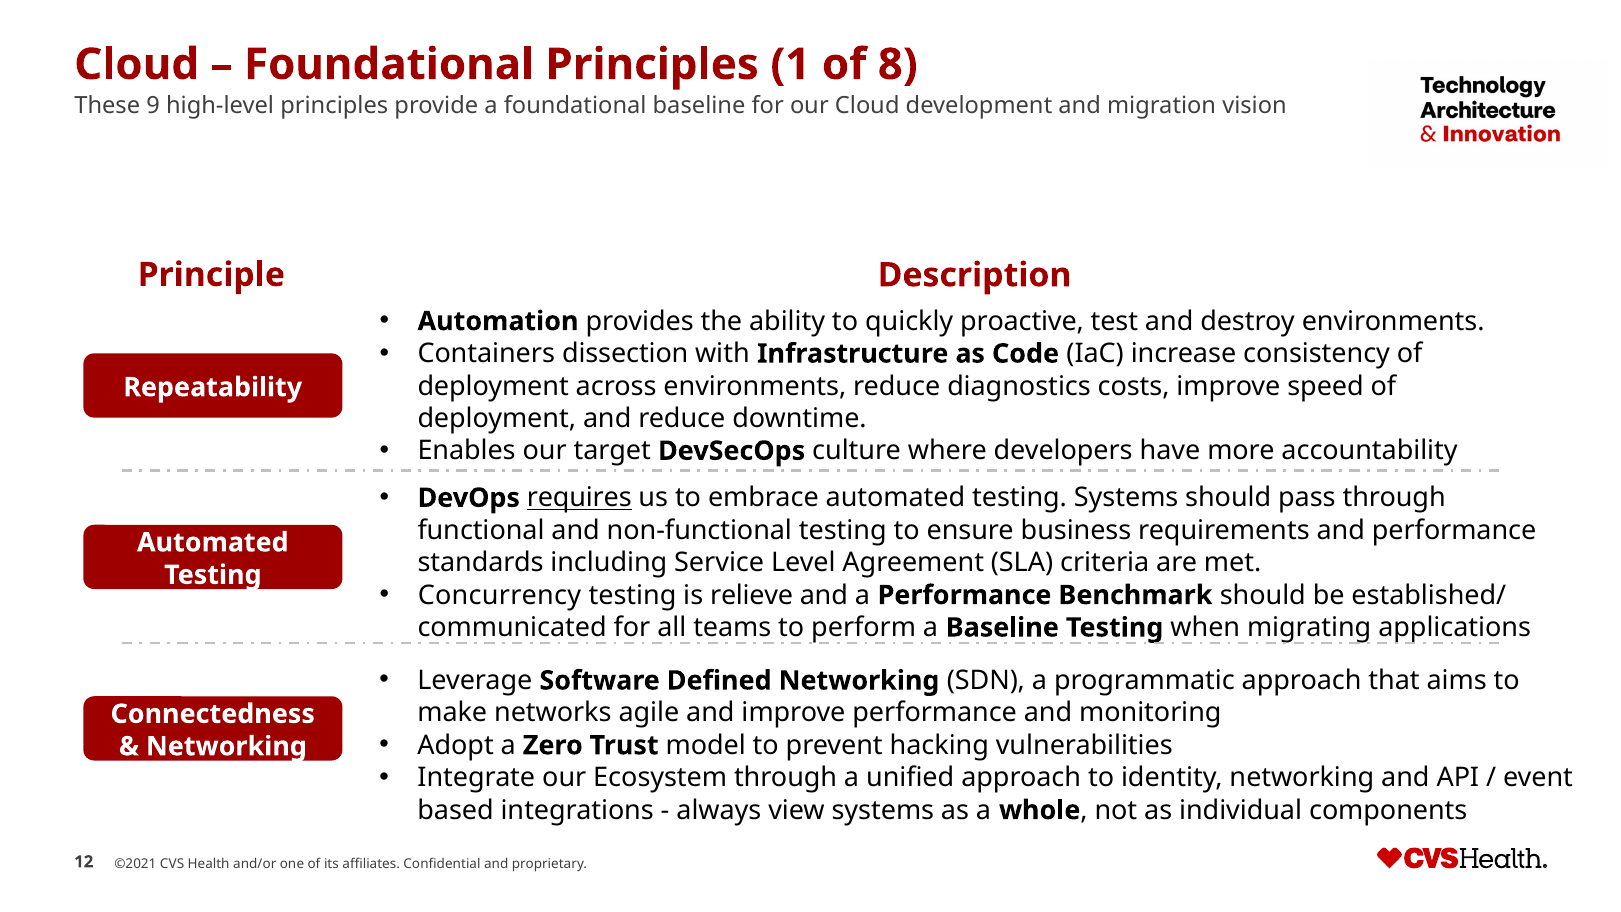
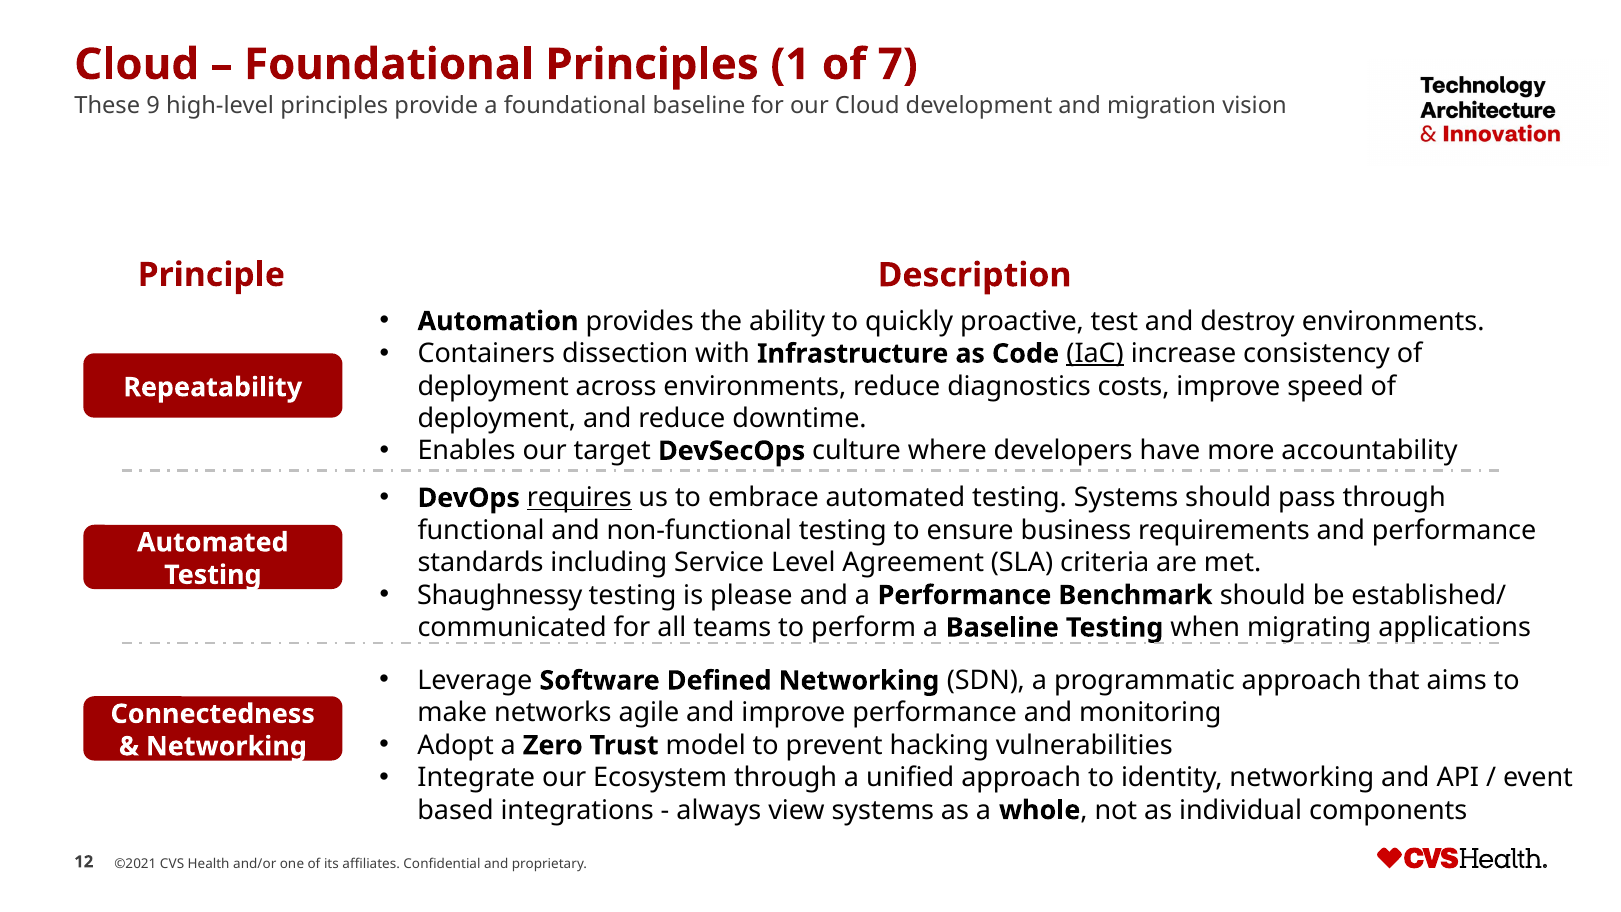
8: 8 -> 7
IaC underline: none -> present
Concurrency: Concurrency -> Shaughnessy
relieve: relieve -> please
